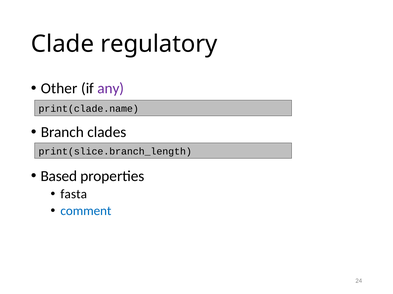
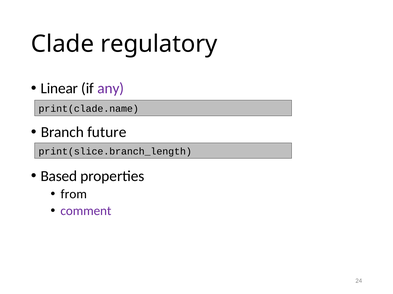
Other: Other -> Linear
clades: clades -> future
fasta: fasta -> from
comment colour: blue -> purple
